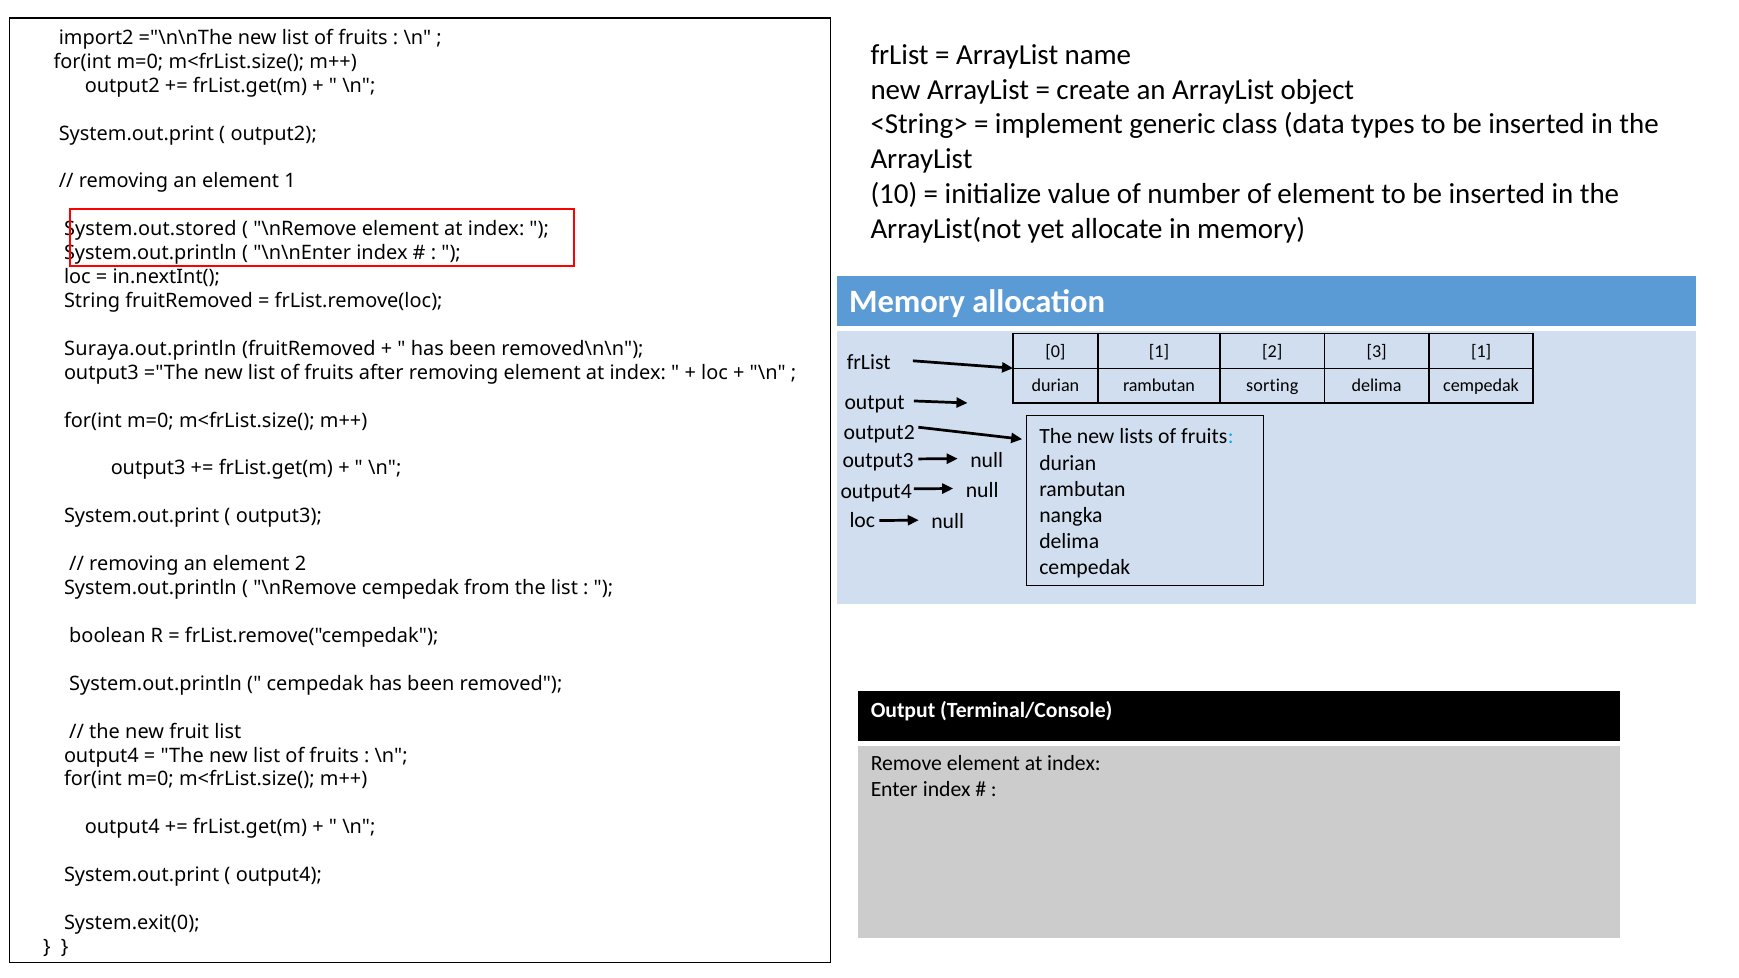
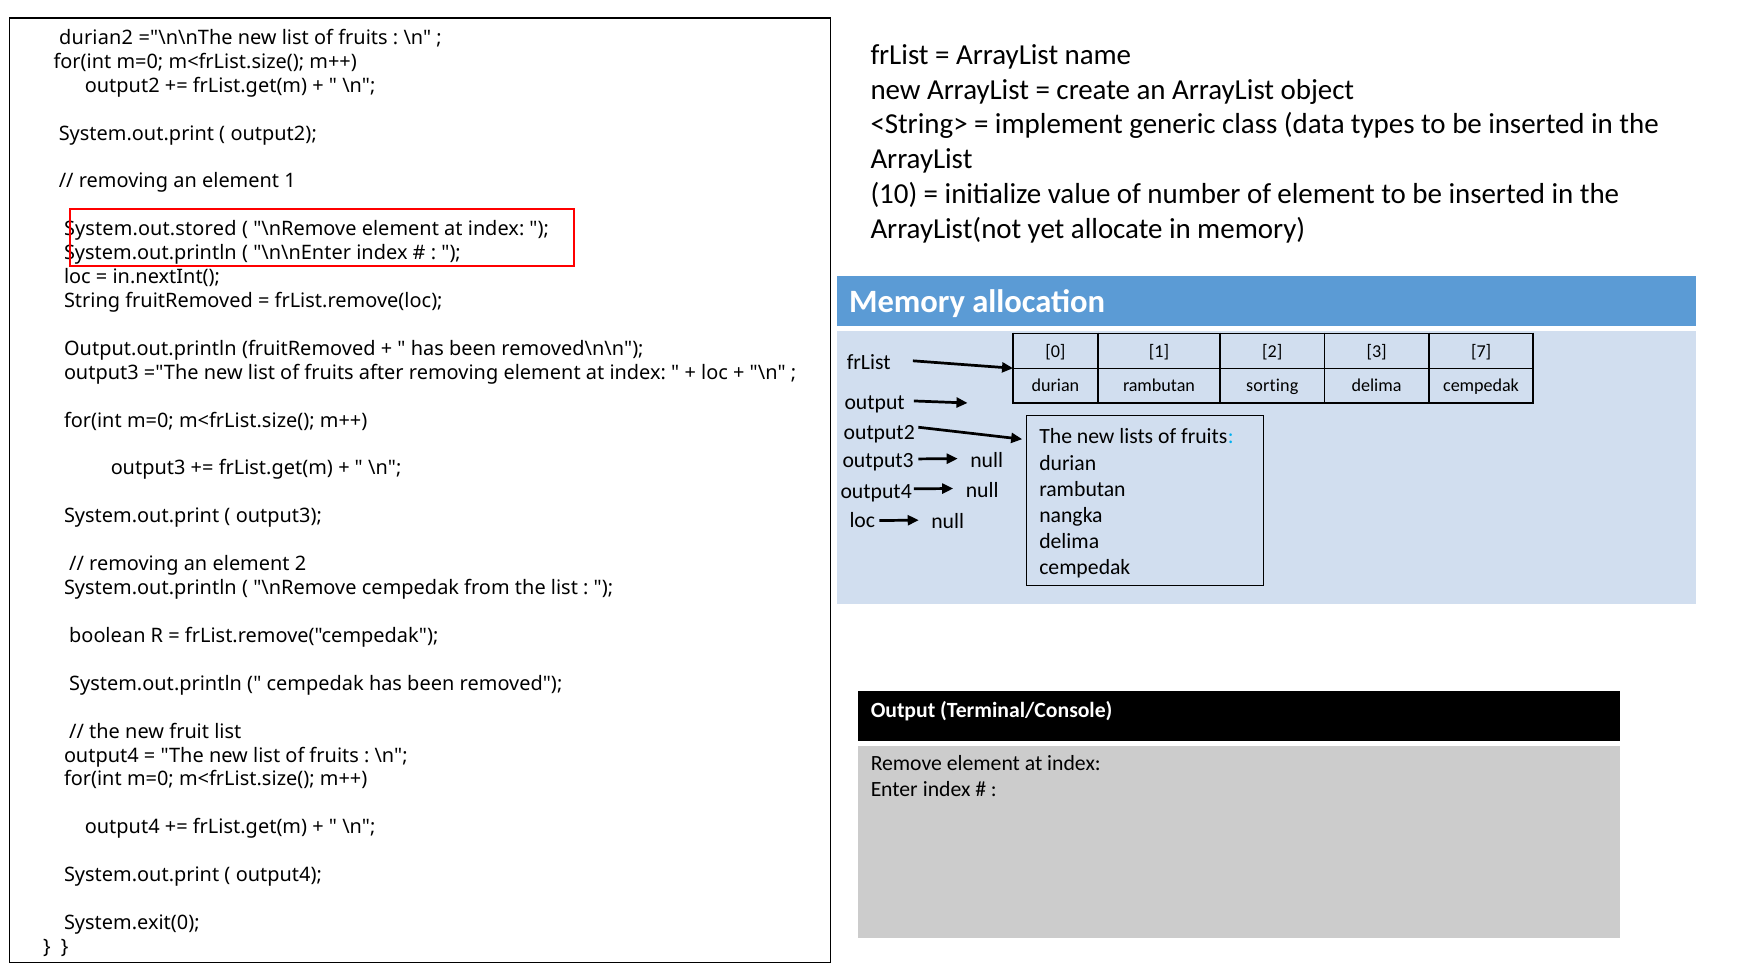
import2: import2 -> durian2
Suraya.out.println: Suraya.out.println -> Output.out.println
3 1: 1 -> 7
